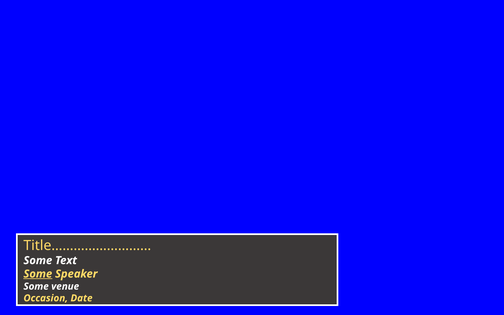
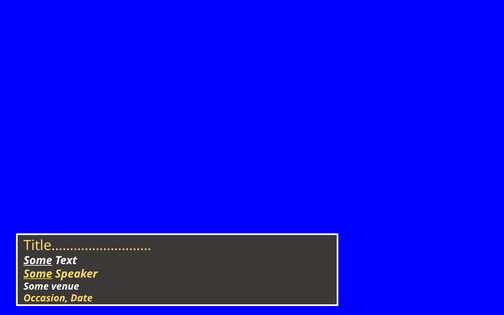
Some at (38, 260) underline: none -> present
